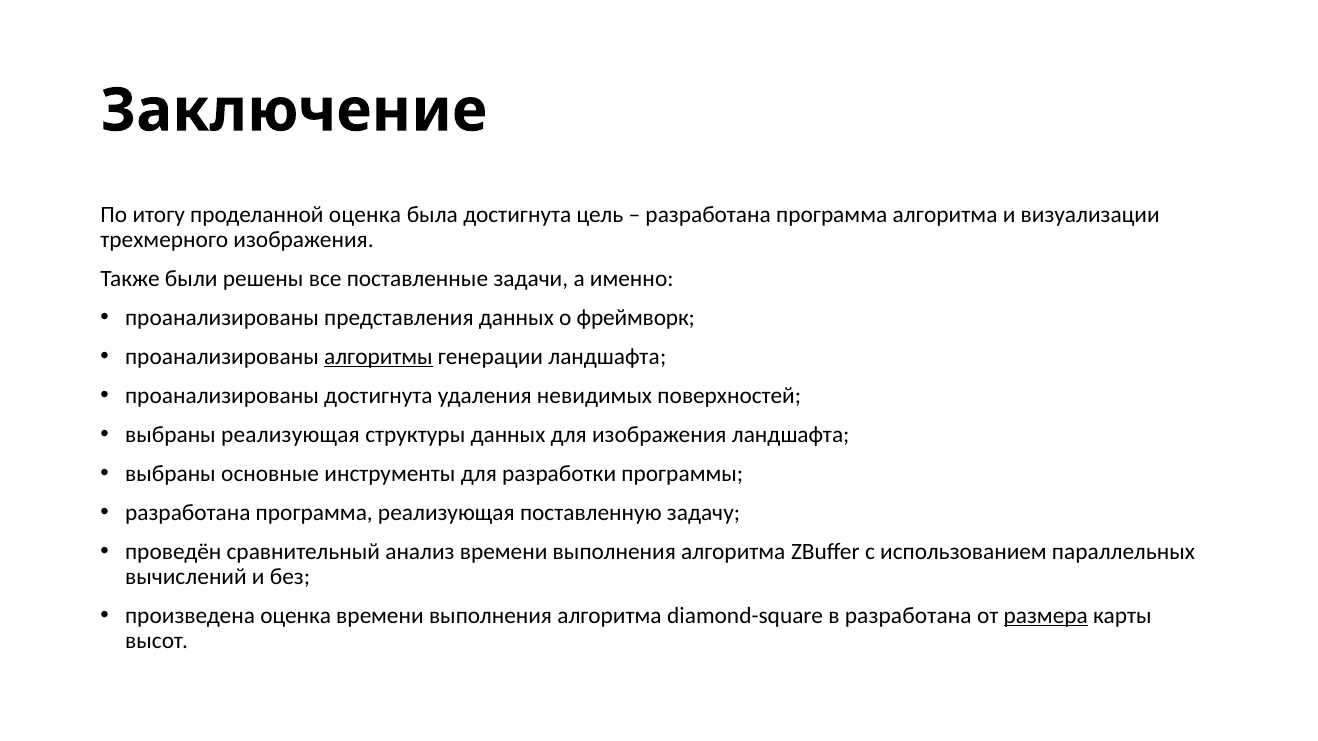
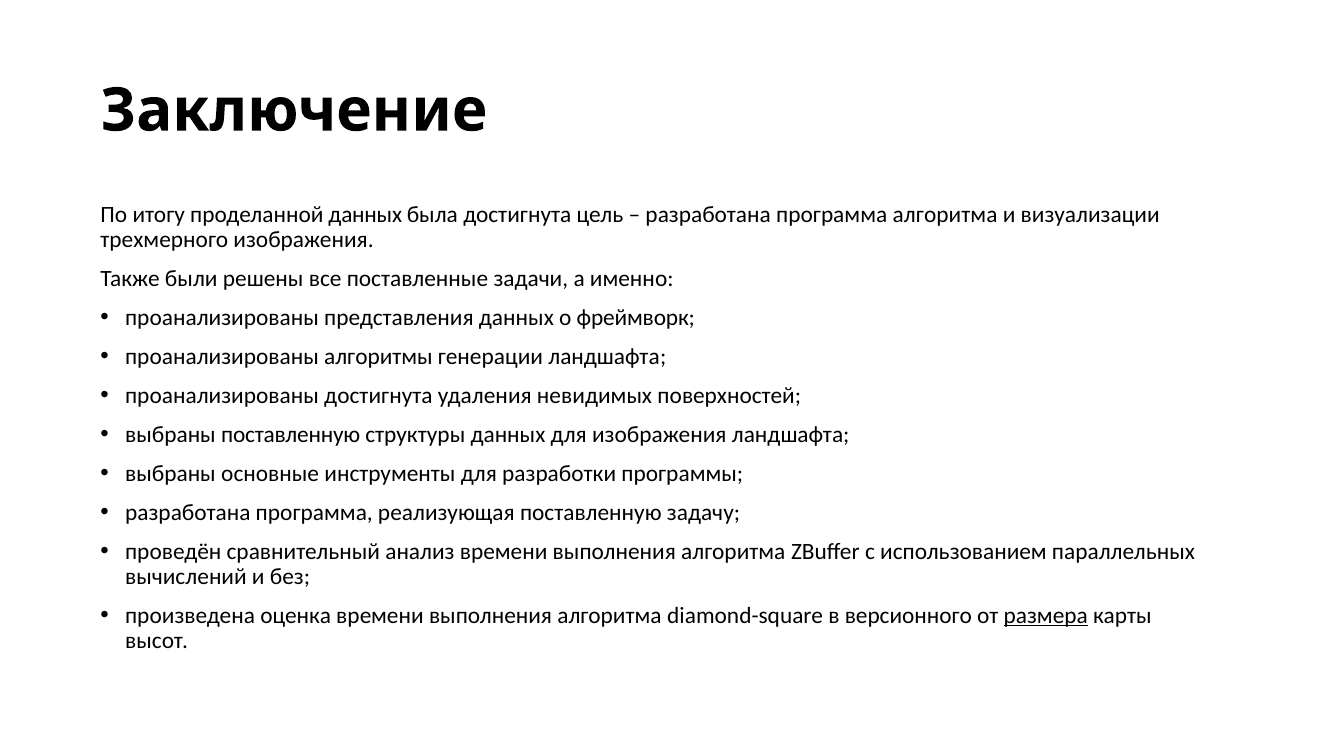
проделанной оценка: оценка -> данных
алгоритмы underline: present -> none
выбраны реализующая: реализующая -> поставленную
в разработана: разработана -> версионного
